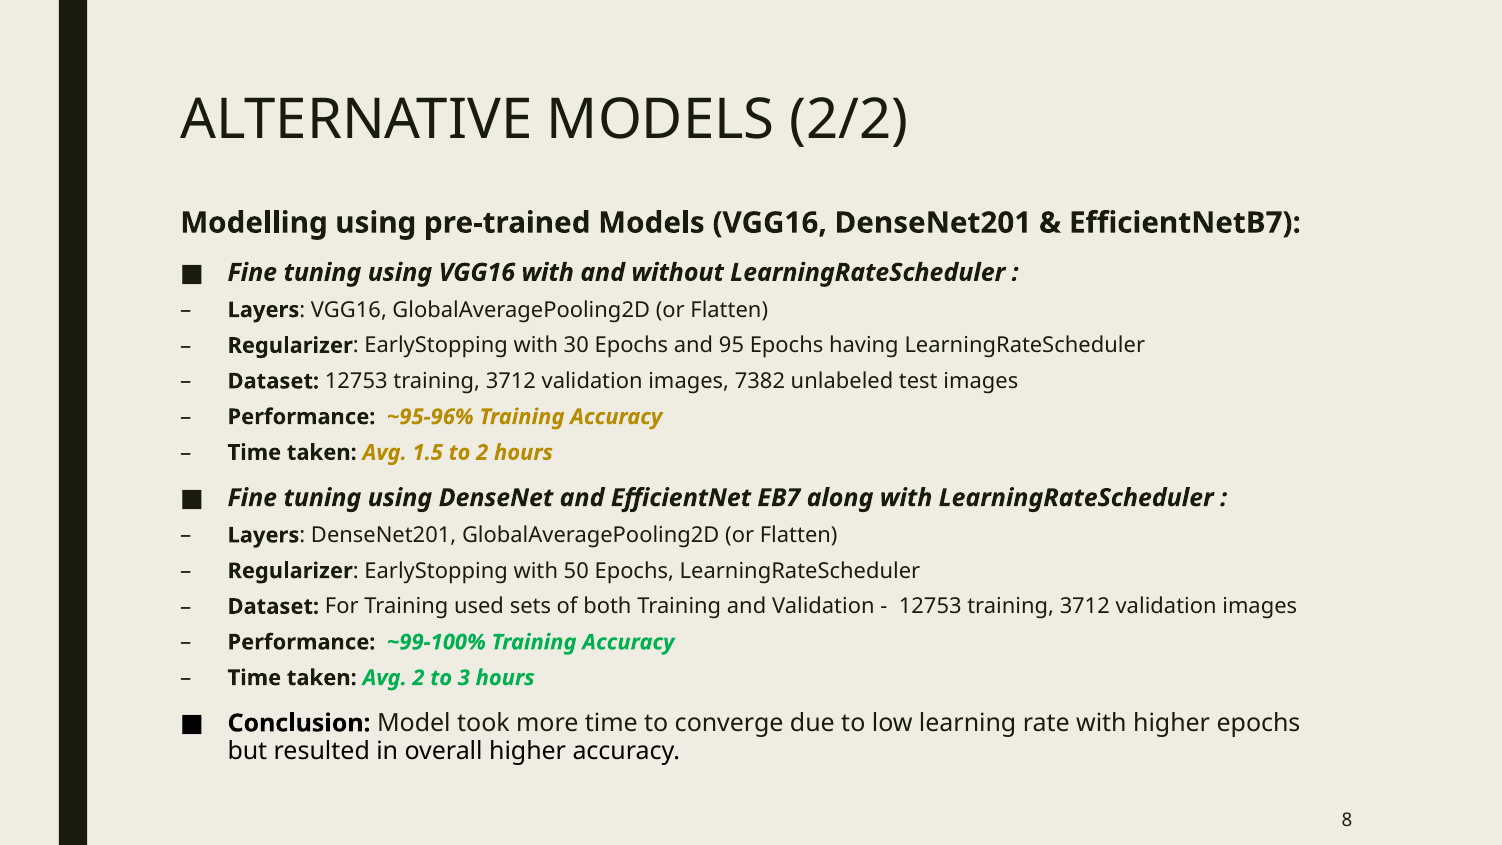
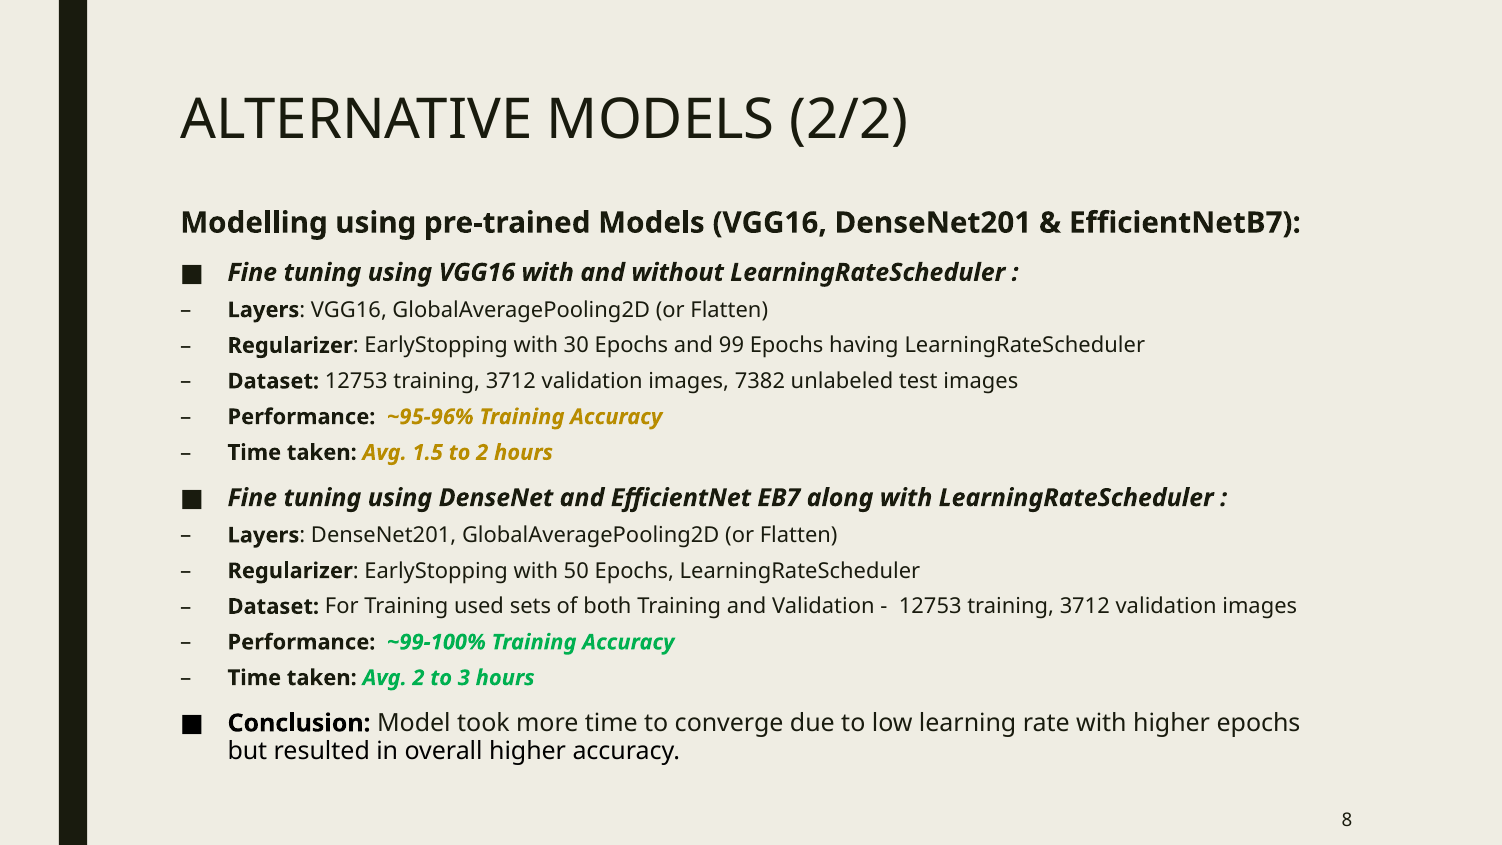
95: 95 -> 99
